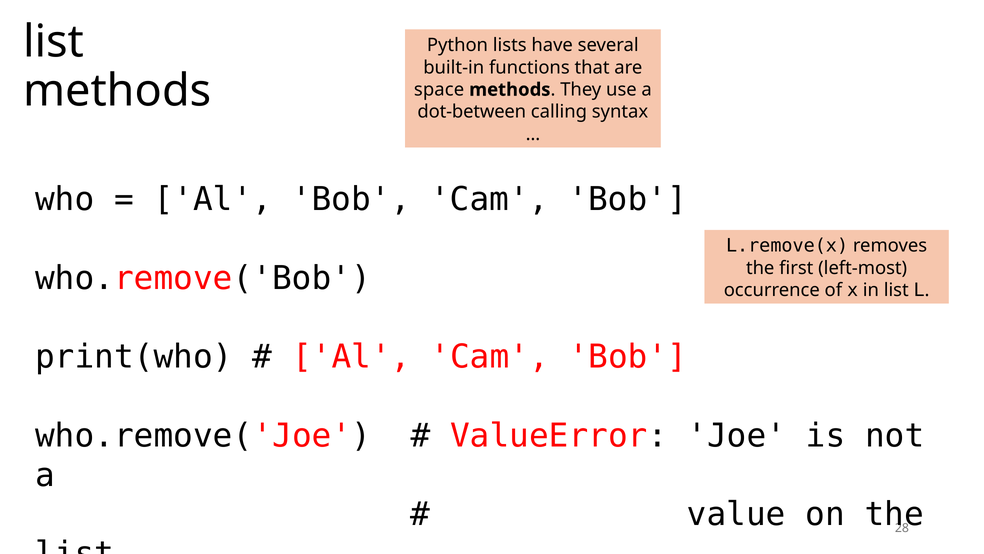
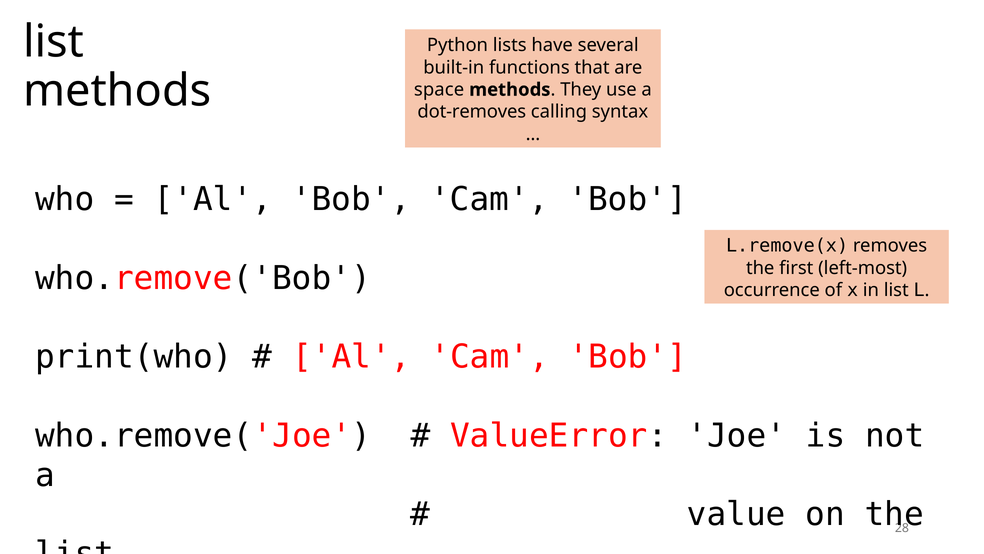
dot-between: dot-between -> dot-removes
